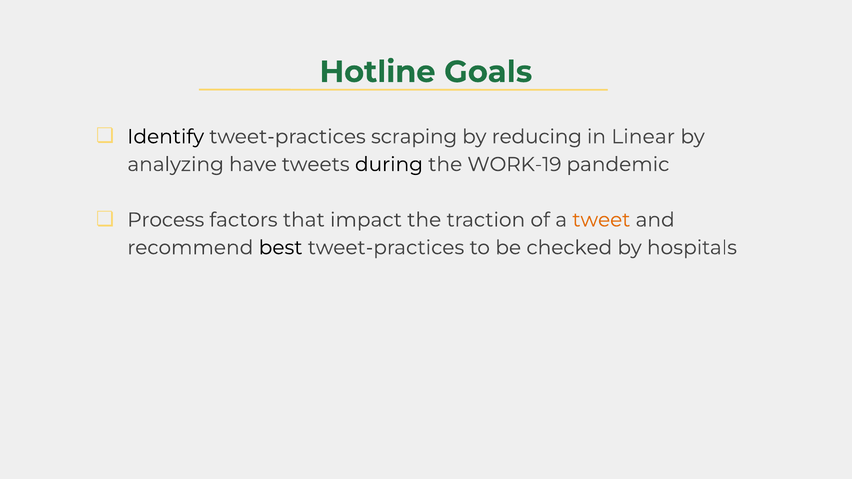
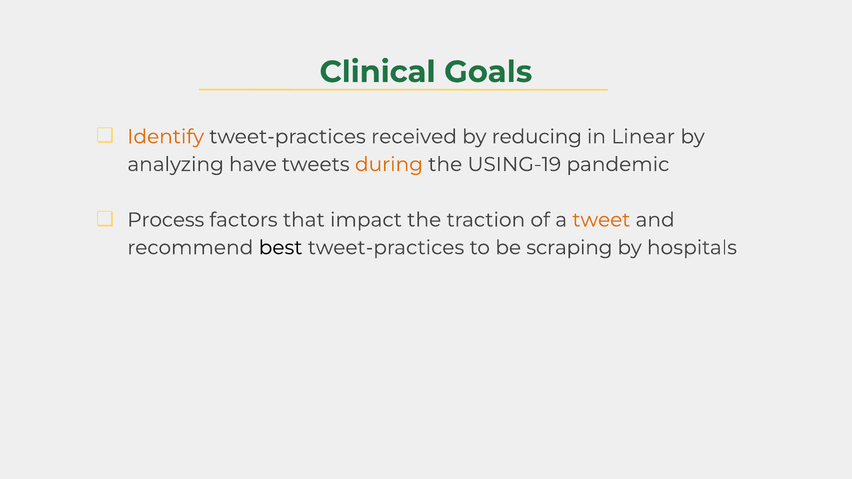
Hotline: Hotline -> Clinical
Identify colour: black -> orange
scraping: scraping -> received
during colour: black -> orange
WORK-19: WORK-19 -> USING-19
checked: checked -> scraping
